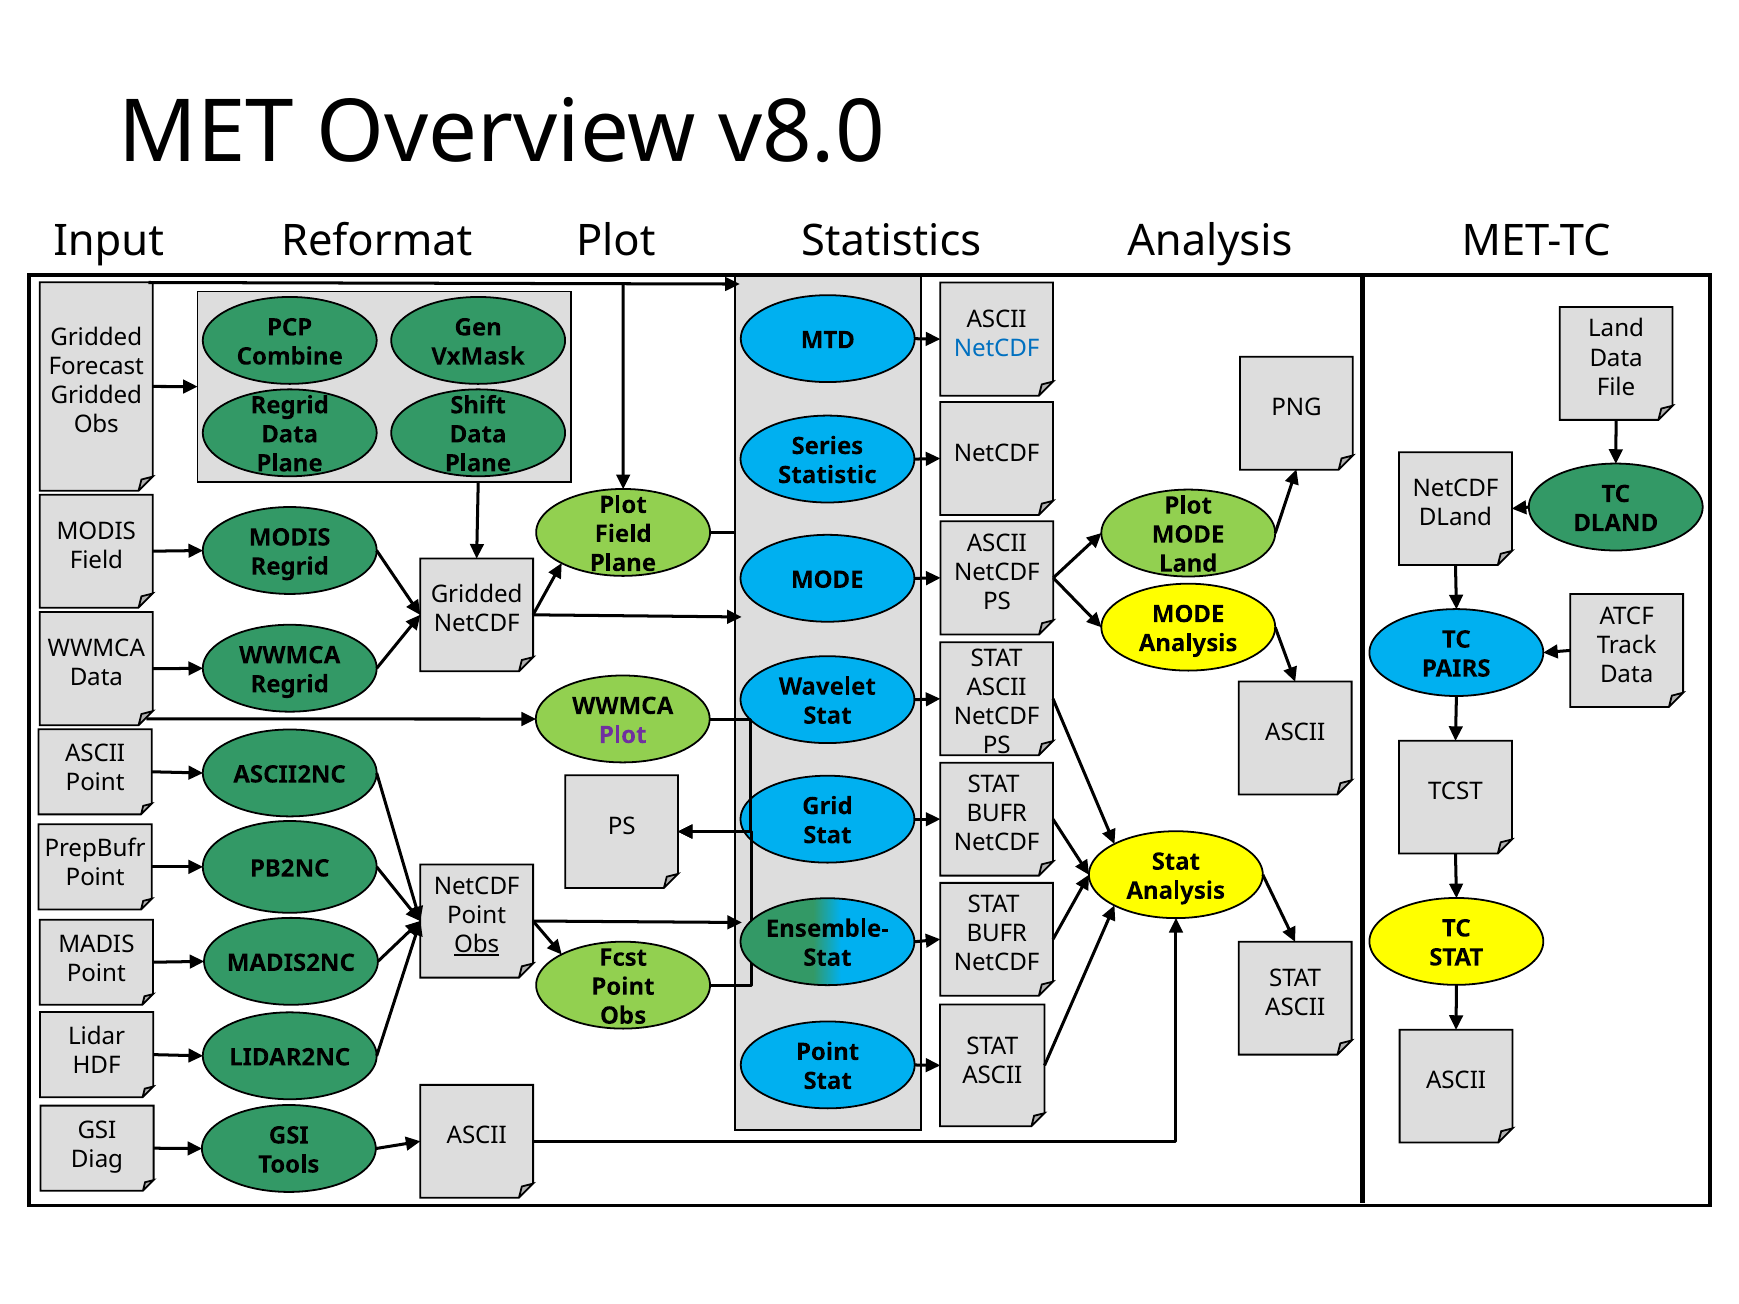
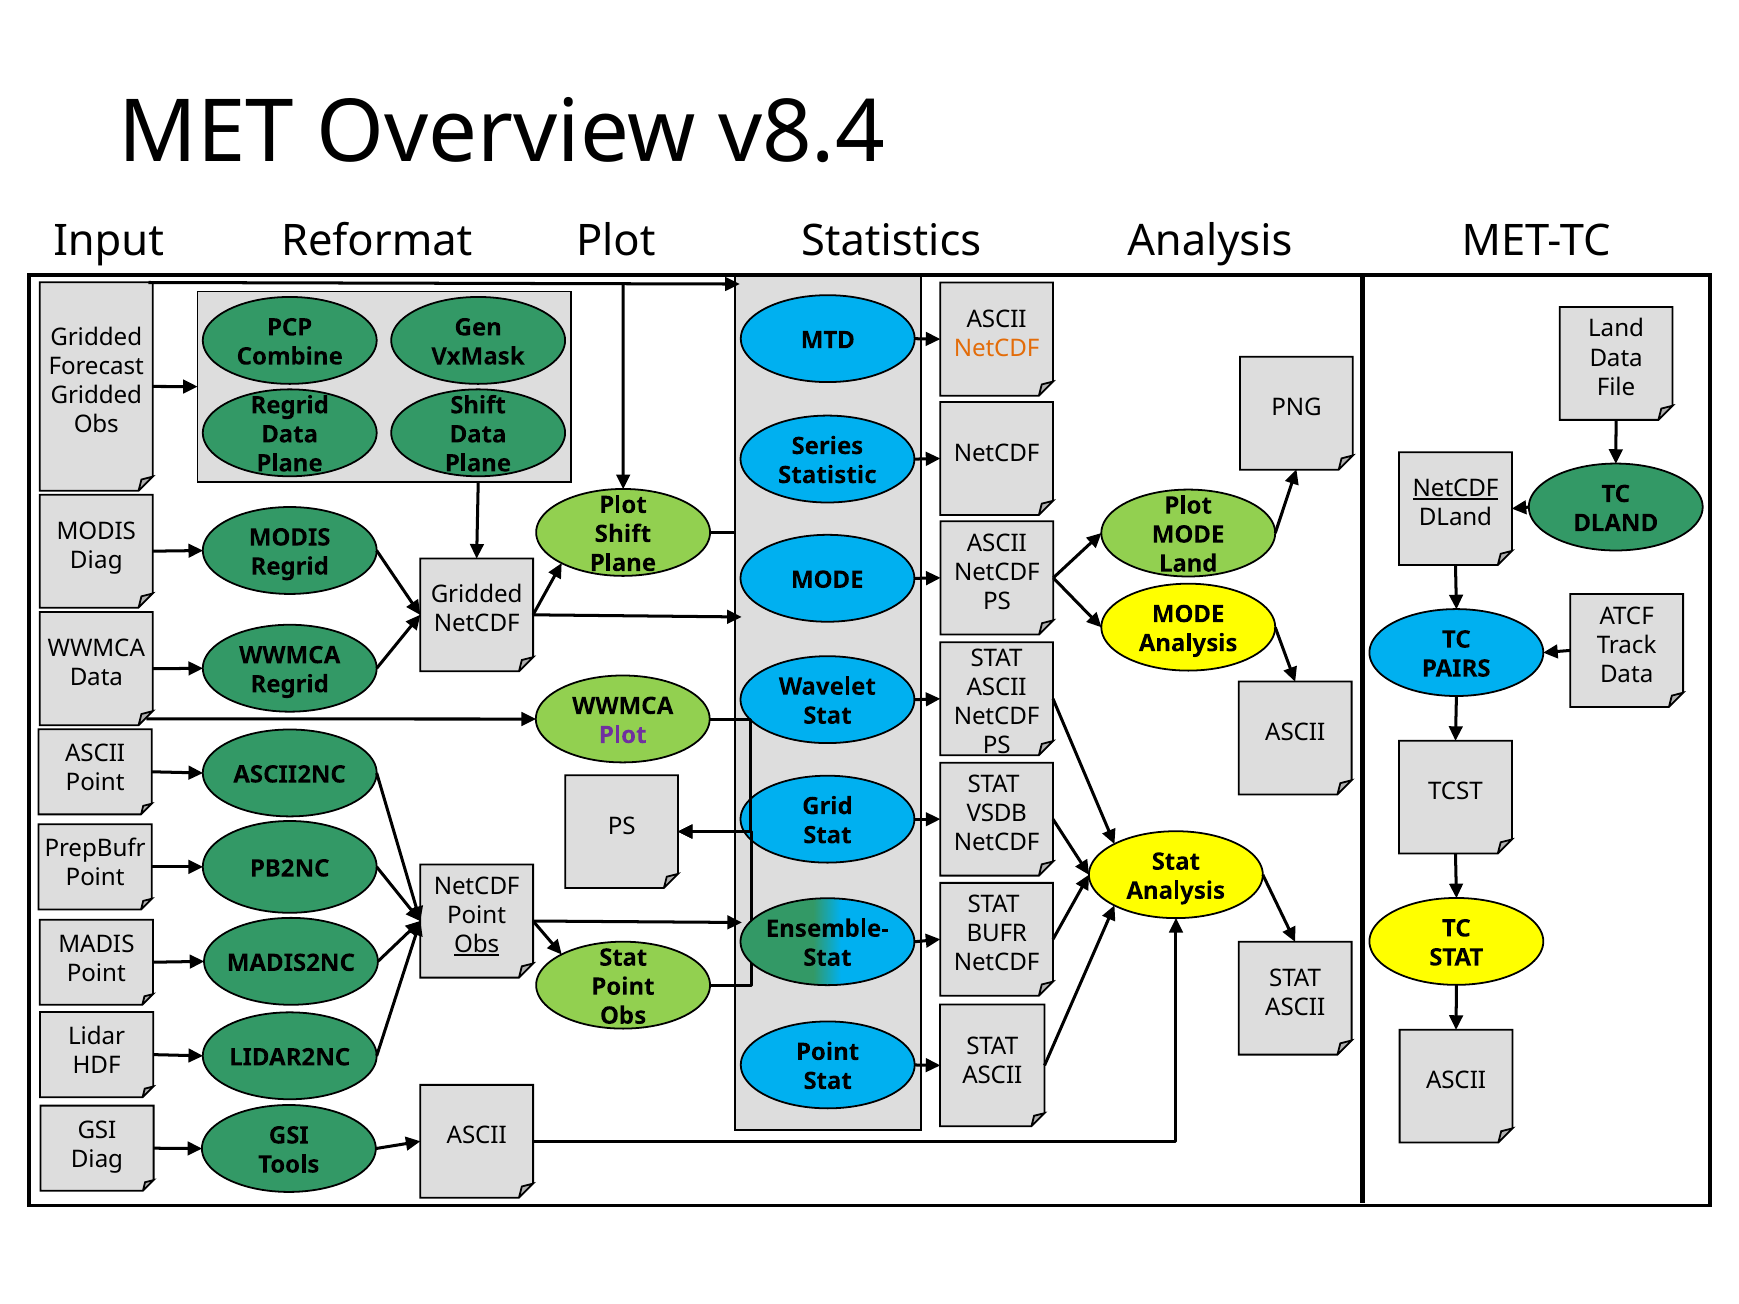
v8.0: v8.0 -> v8.4
NetCDF at (997, 348) colour: blue -> orange
NetCDF at (1456, 489) underline: none -> present
Field at (623, 534): Field -> Shift
Field at (96, 560): Field -> Diag
BUFR at (997, 814): BUFR -> VSDB
Fcst at (623, 958): Fcst -> Stat
